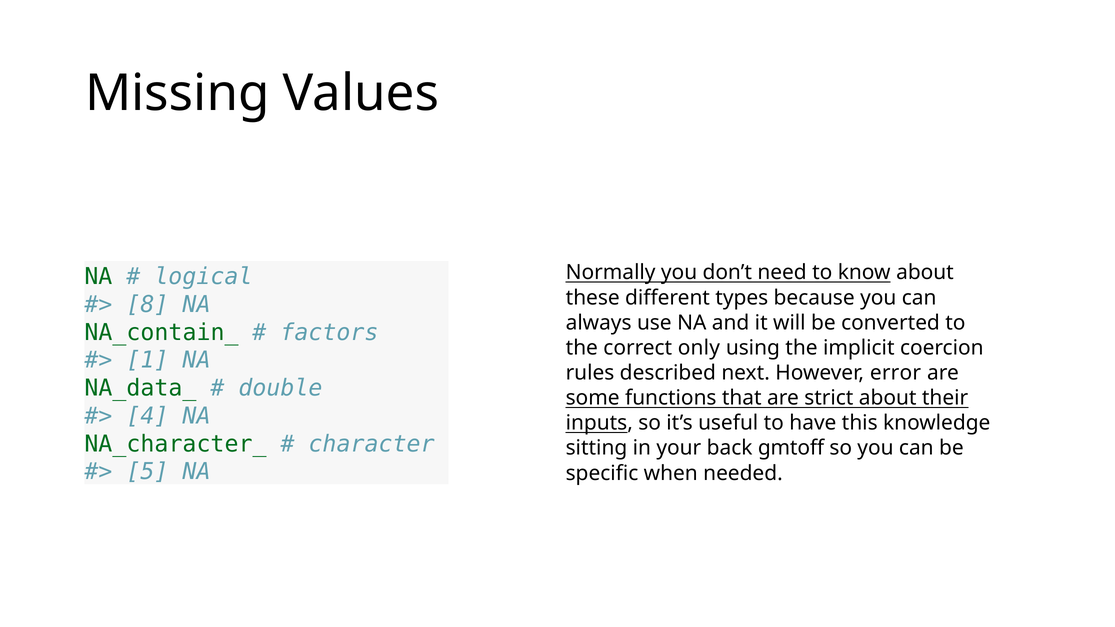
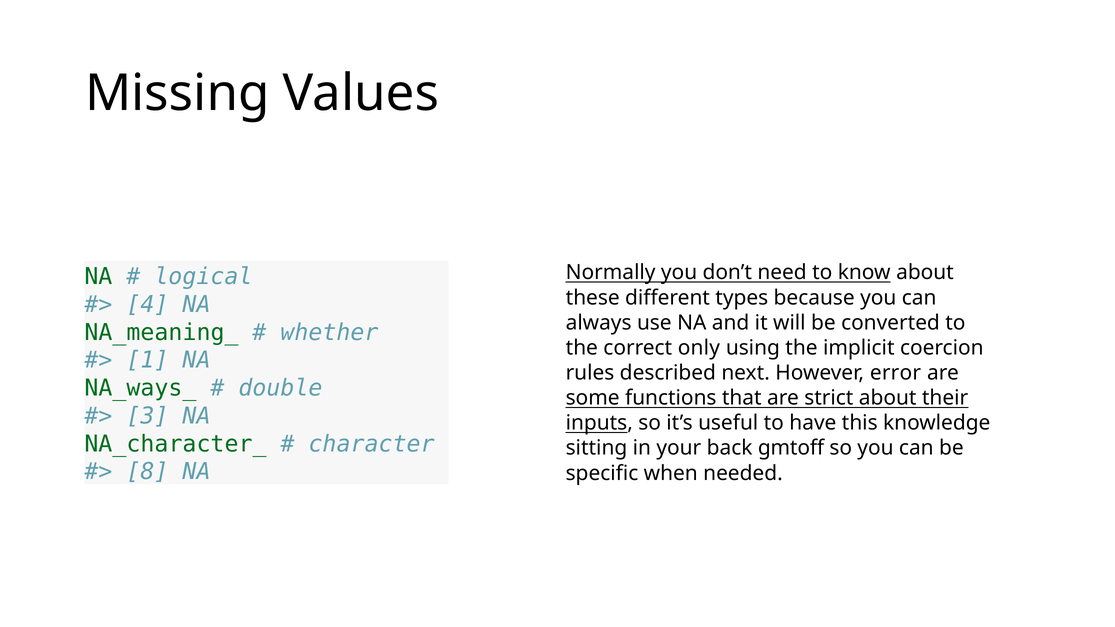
8: 8 -> 4
NA_contain_: NA_contain_ -> NA_meaning_
factors: factors -> whether
NA_data_: NA_data_ -> NA_ways_
4: 4 -> 3
5: 5 -> 8
